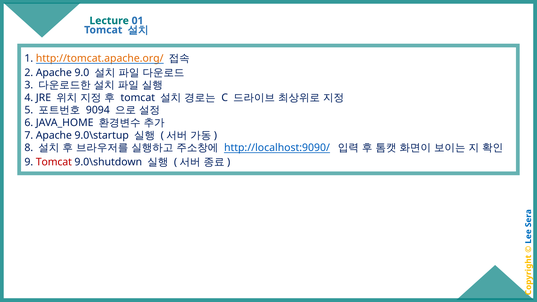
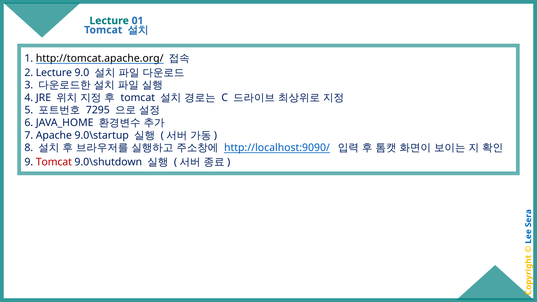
http://tomcat.apache.org/ colour: orange -> black
2 Apache: Apache -> Lecture
9094: 9094 -> 7295
